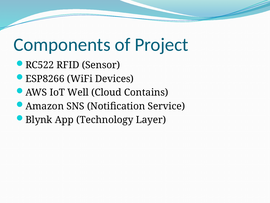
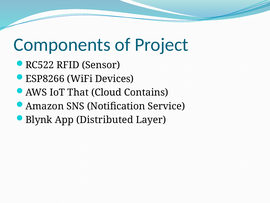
Well: Well -> That
Technology: Technology -> Distributed
